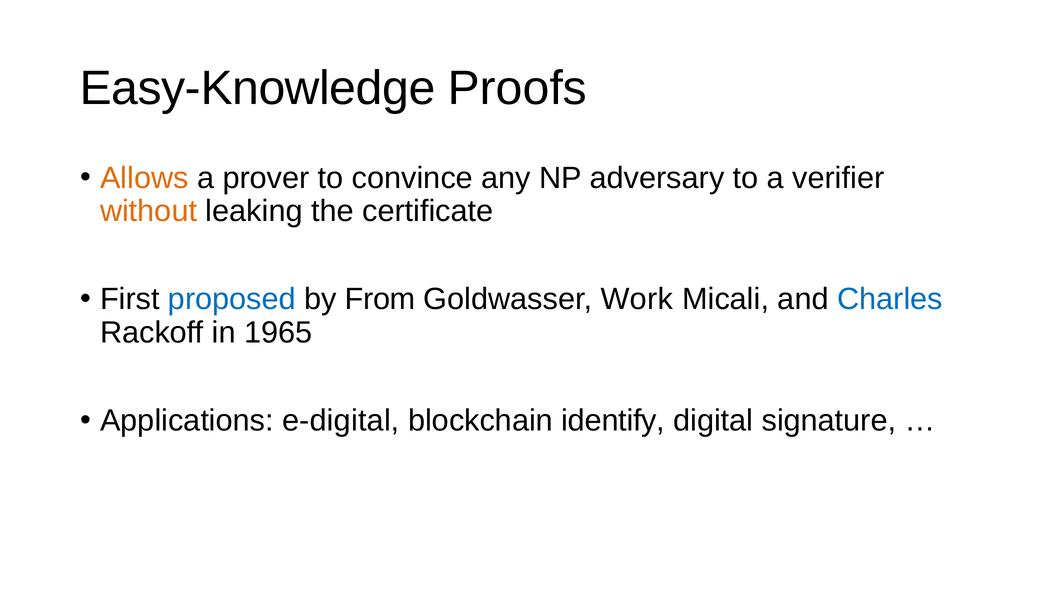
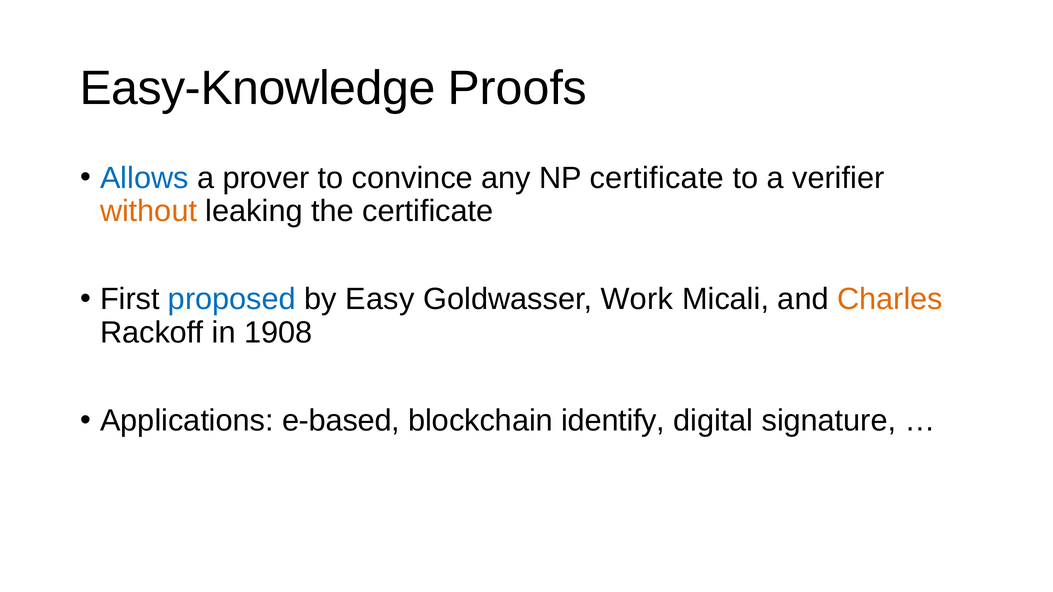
Allows colour: orange -> blue
NP adversary: adversary -> certificate
From: From -> Easy
Charles colour: blue -> orange
1965: 1965 -> 1908
e-digital: e-digital -> e-based
